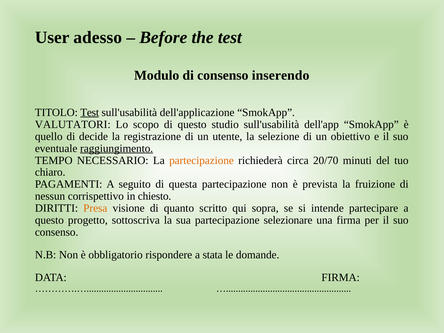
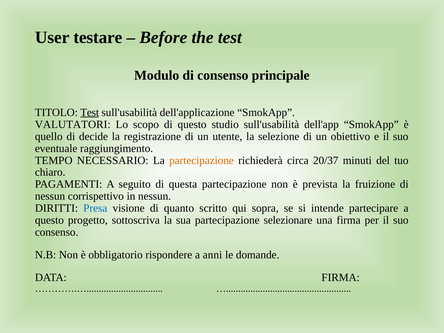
adesso: adesso -> testare
inserendo: inserendo -> principale
raggiungimento underline: present -> none
20/70: 20/70 -> 20/37
in chiesto: chiesto -> nessun
Presa colour: orange -> blue
stata: stata -> anni
